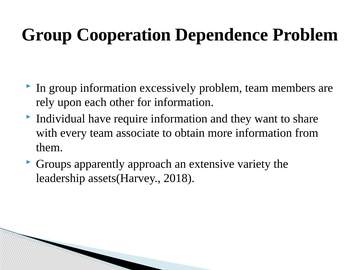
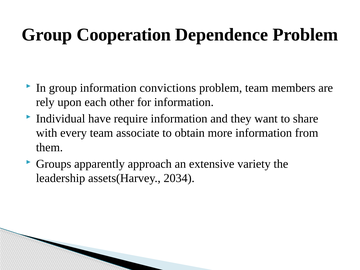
excessively: excessively -> convictions
2018: 2018 -> 2034
